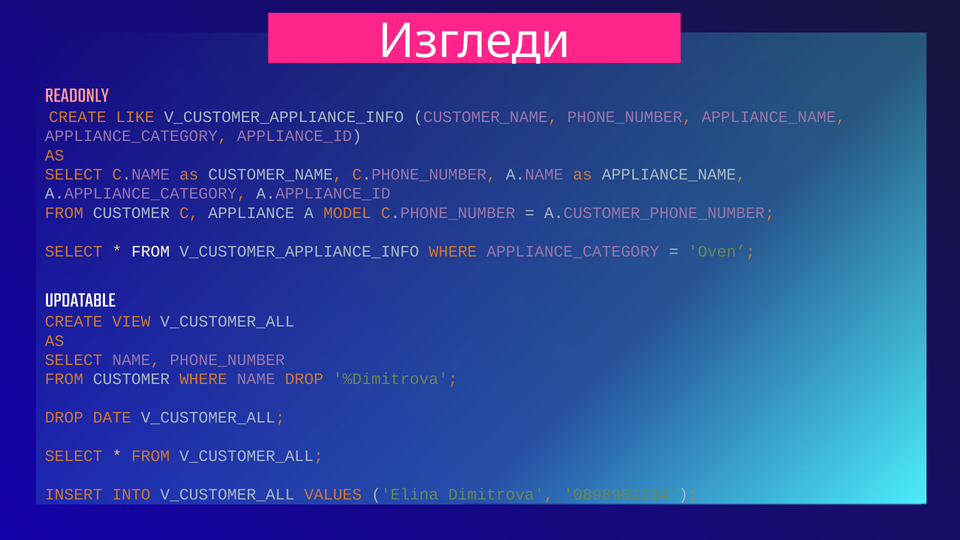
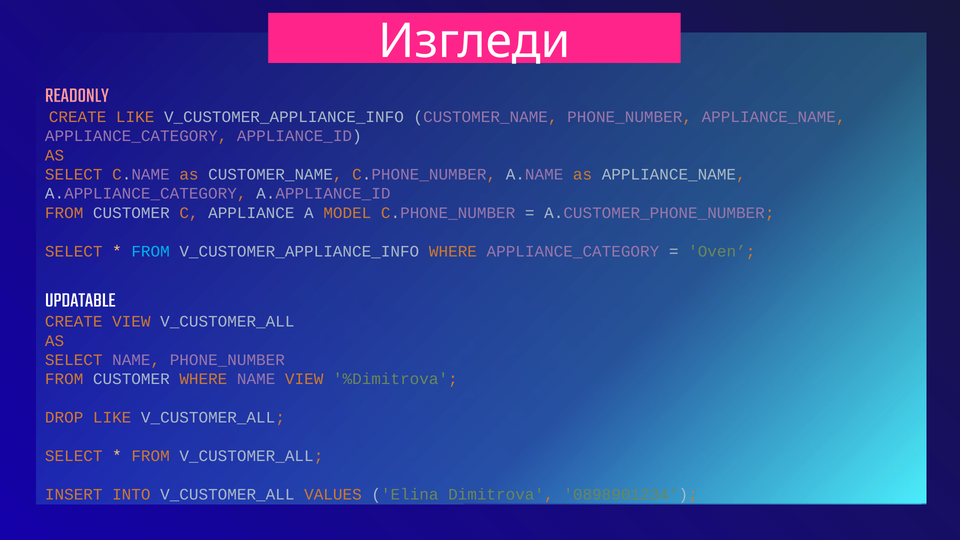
FROM at (151, 251) colour: white -> light blue
NAME DROP: DROP -> VIEW
DROP DATE: DATE -> LIKE
